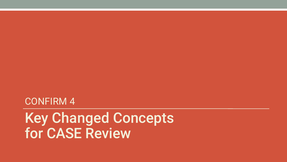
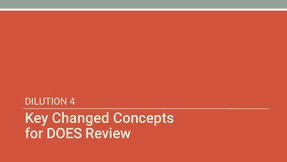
CONFIRM: CONFIRM -> DILUTION
CASE: CASE -> DOES
